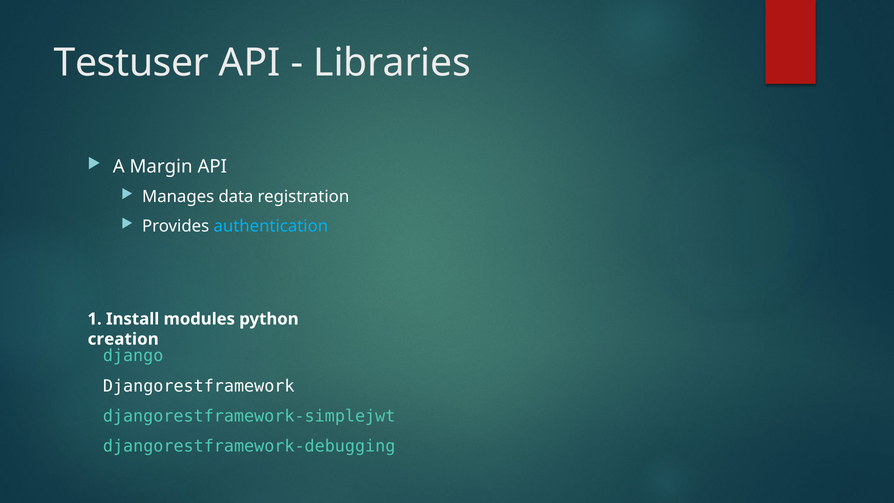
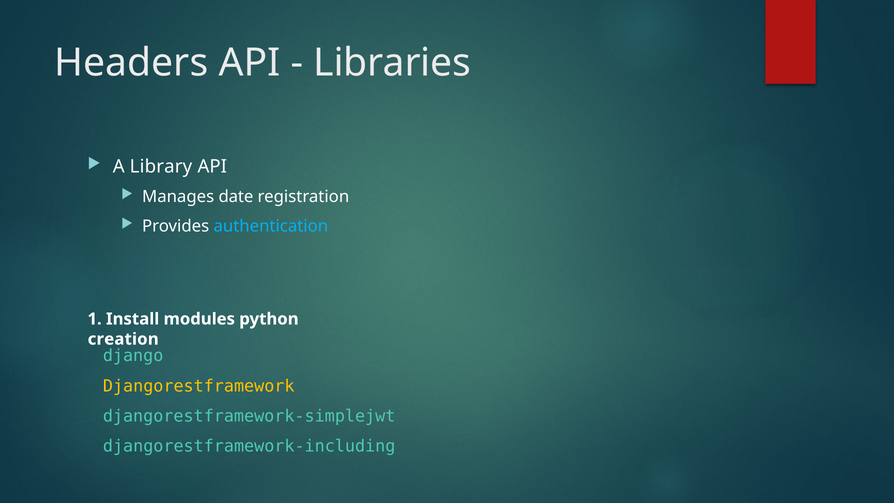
Testuser: Testuser -> Headers
Margin: Margin -> Library
data: data -> date
Djangorestframework colour: white -> yellow
djangorestframework-debugging: djangorestframework-debugging -> djangorestframework-including
